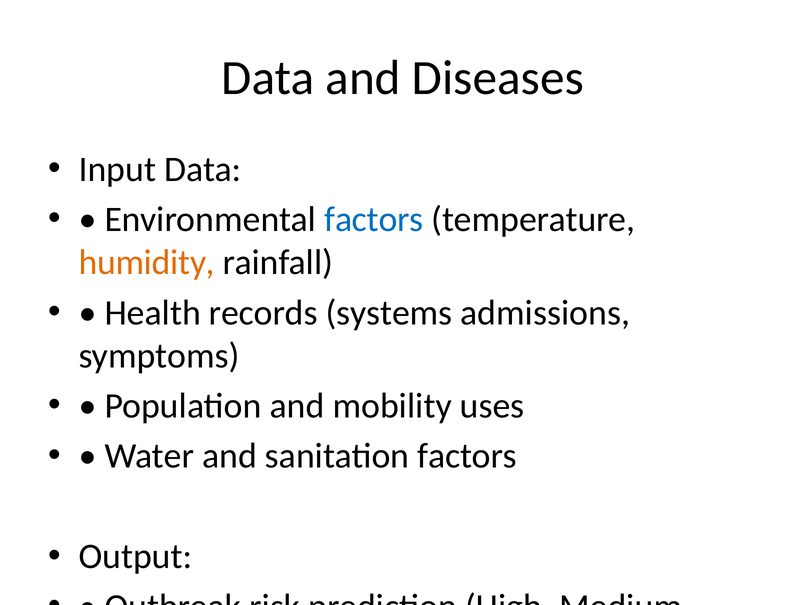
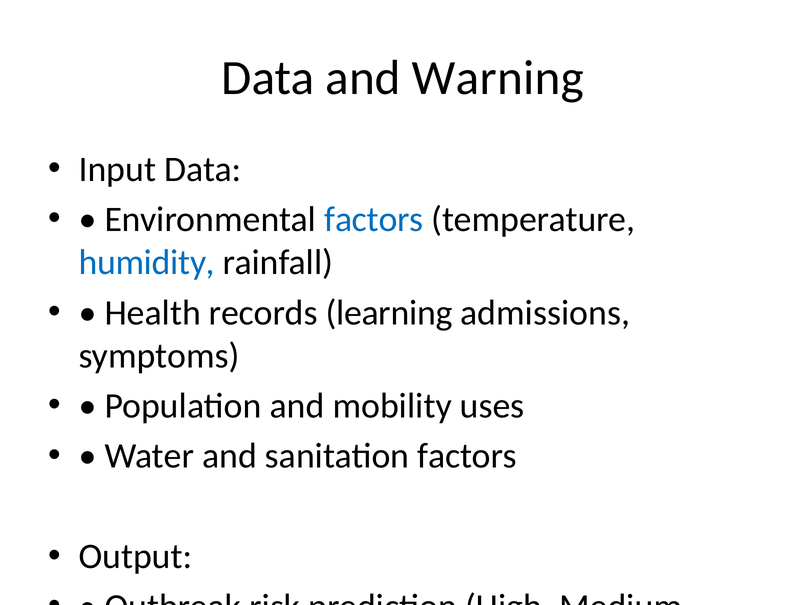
Diseases: Diseases -> Warning
humidity colour: orange -> blue
systems: systems -> learning
